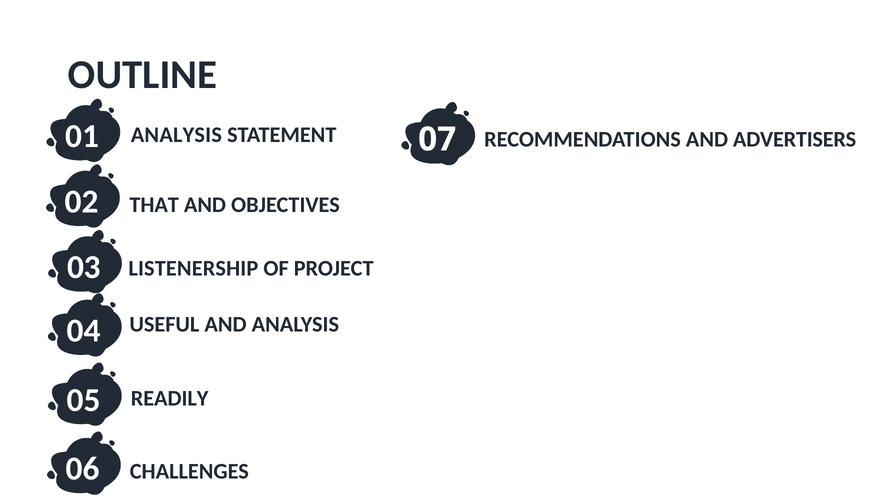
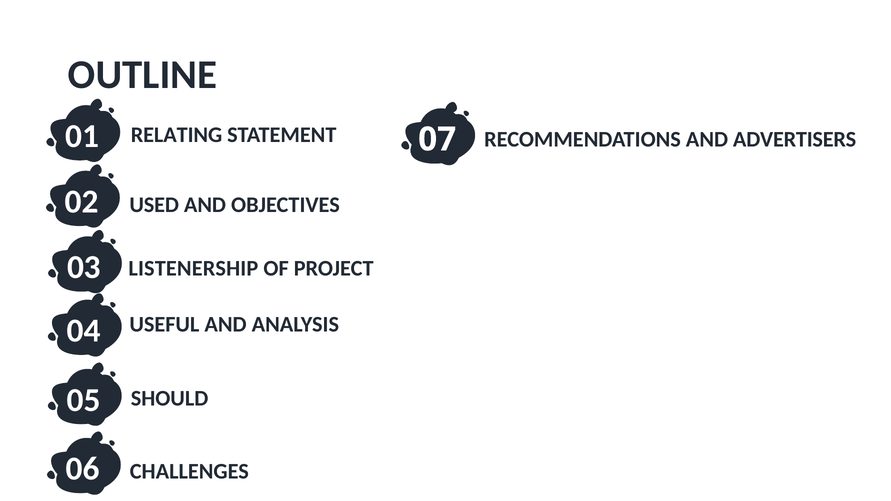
ANALYSIS at (176, 135): ANALYSIS -> RELATING
THAT: THAT -> USED
READILY: READILY -> SHOULD
